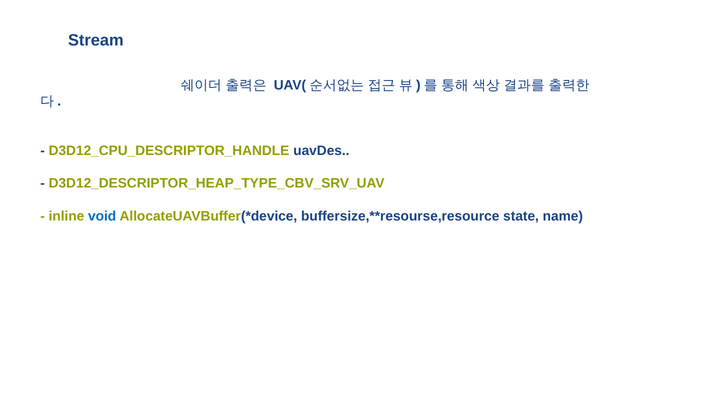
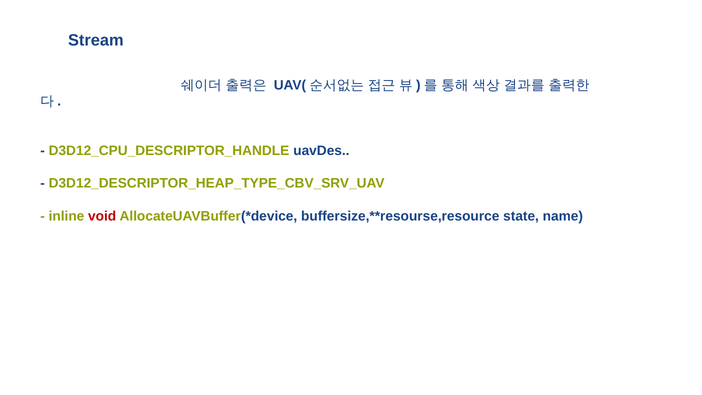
void colour: blue -> red
